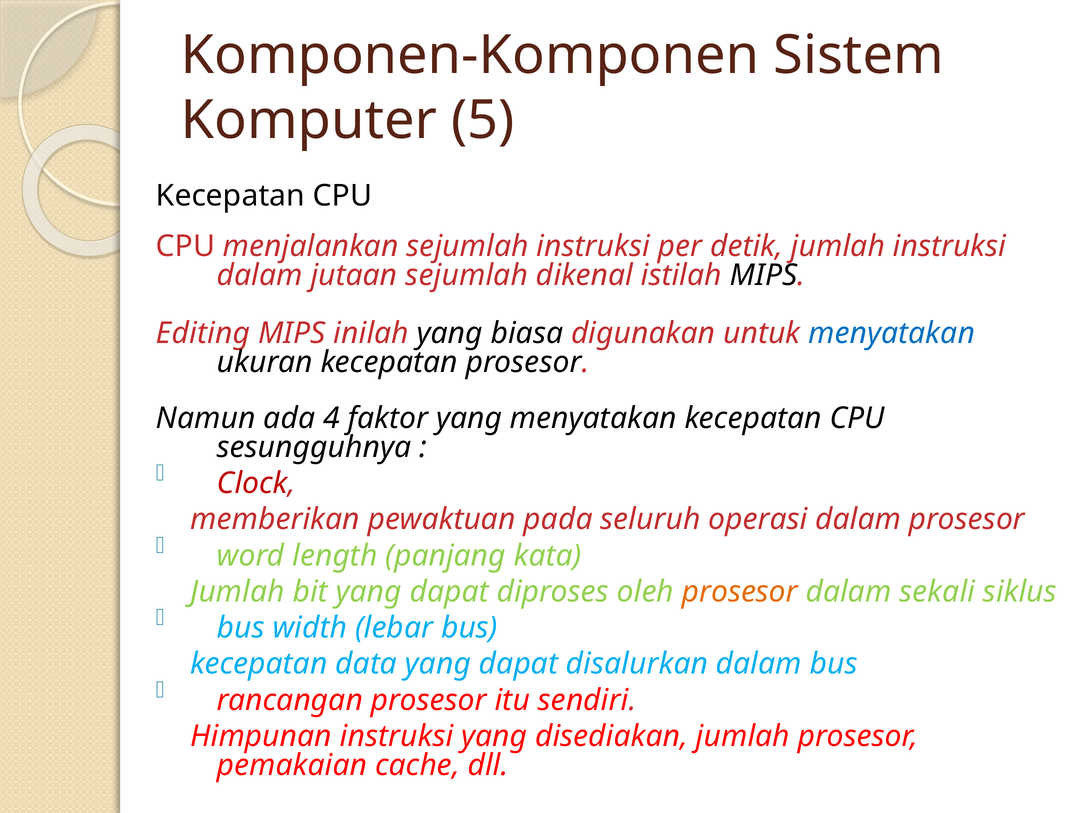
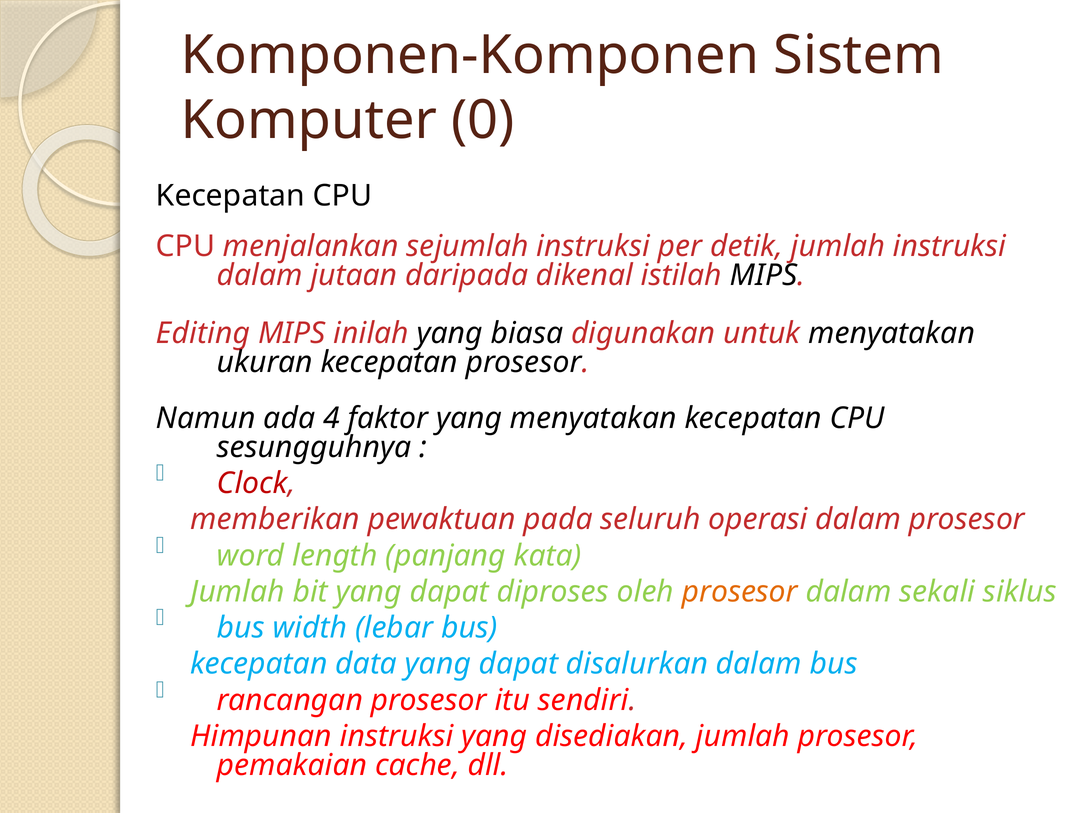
5: 5 -> 0
jutaan sejumlah: sejumlah -> daripada
menyatakan at (892, 333) colour: blue -> black
